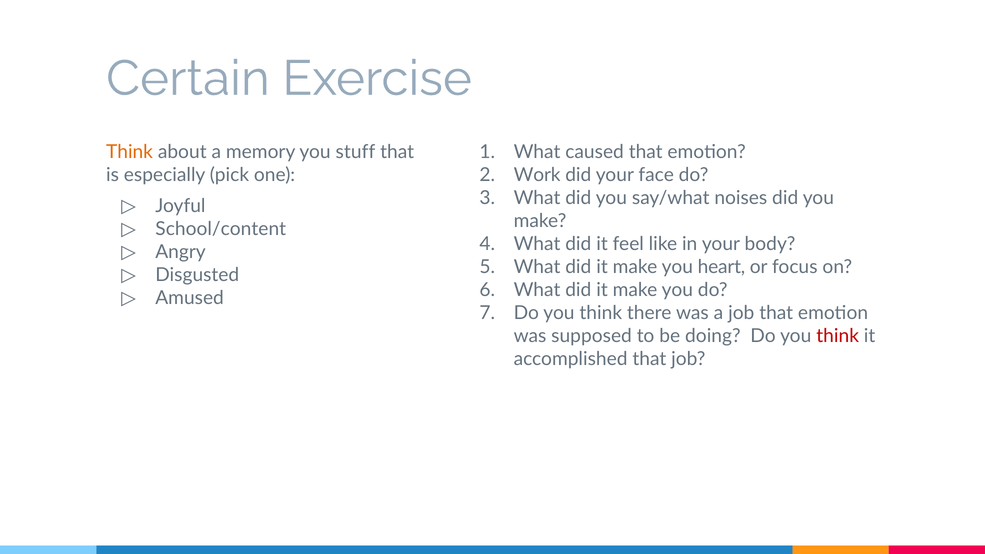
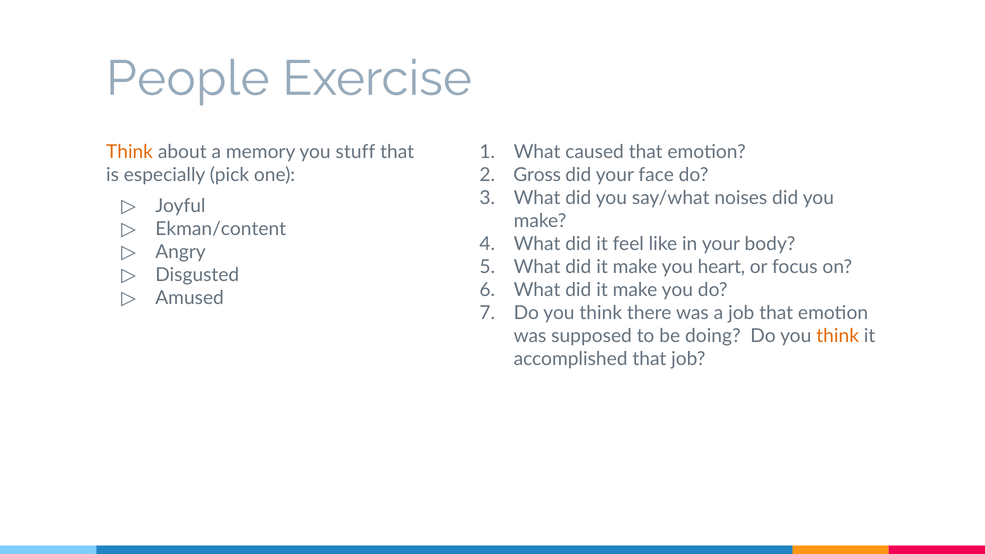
Certain: Certain -> People
Work: Work -> Gross
School/content: School/content -> Ekman/content
think at (838, 336) colour: red -> orange
